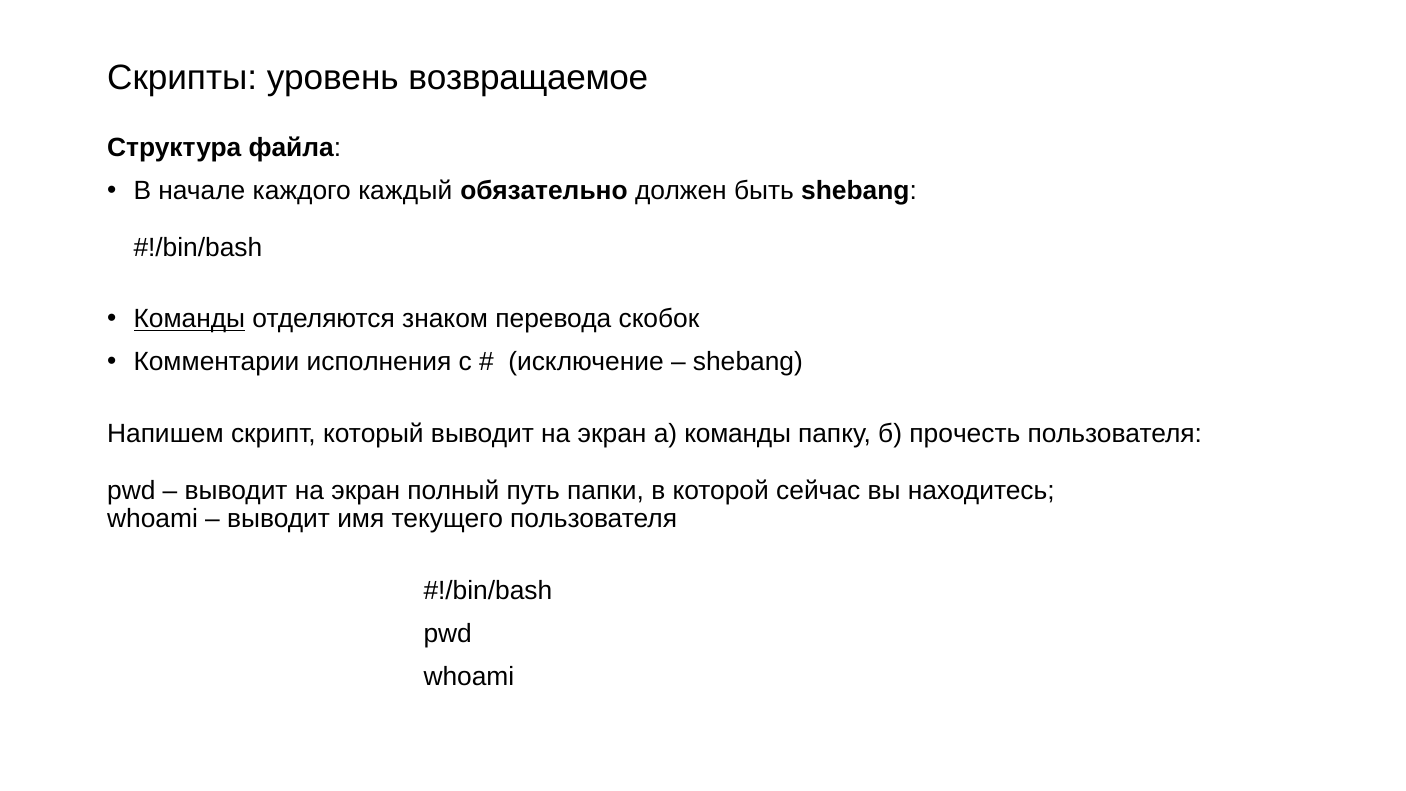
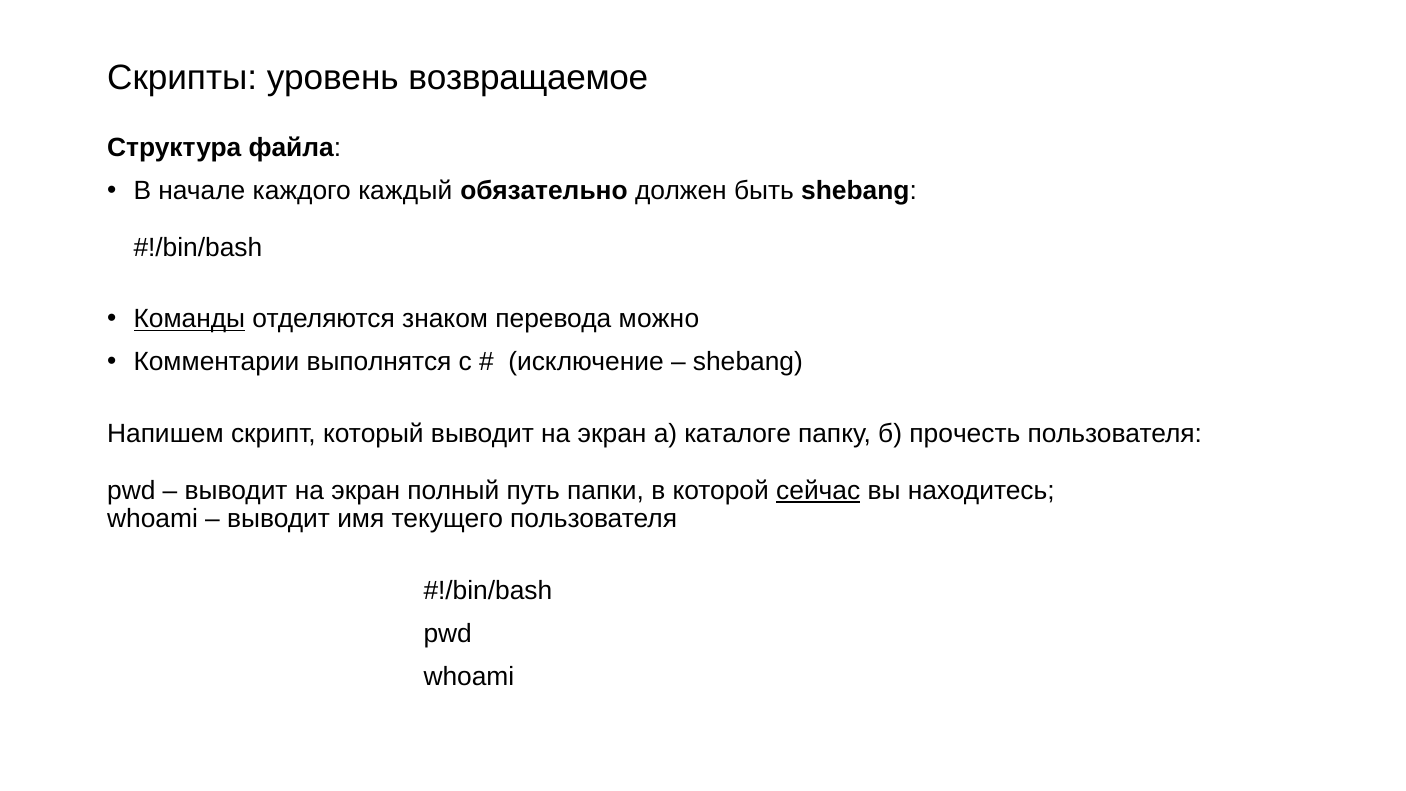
скобок: скобок -> можно
исполнения: исполнения -> выполнятся
а команды: команды -> каталоге
сейчас underline: none -> present
